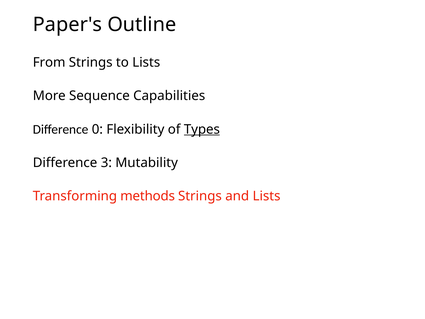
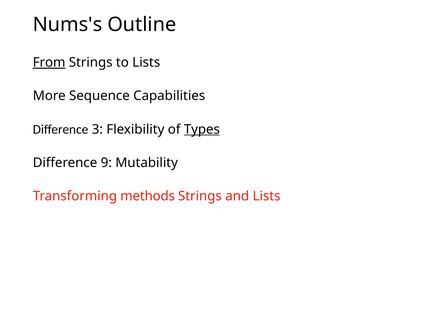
Paper's: Paper's -> Nums's
From underline: none -> present
0: 0 -> 3
3: 3 -> 9
